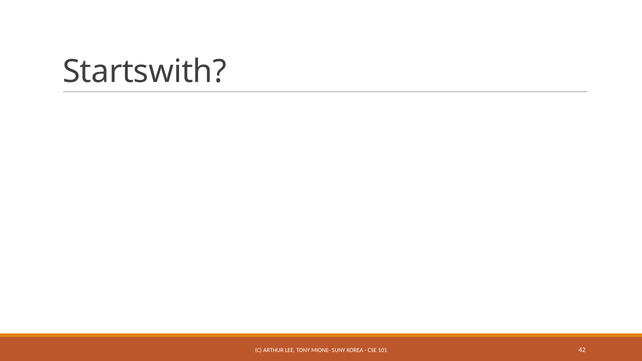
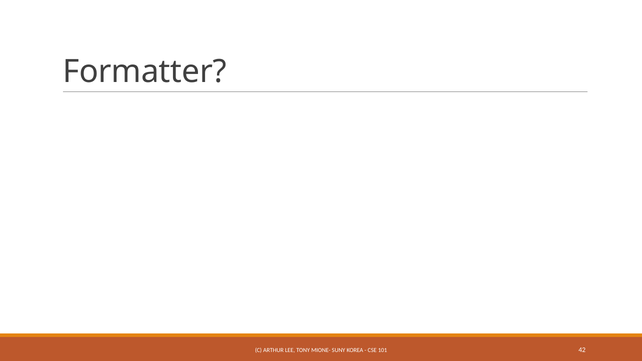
Startswith: Startswith -> Formatter
